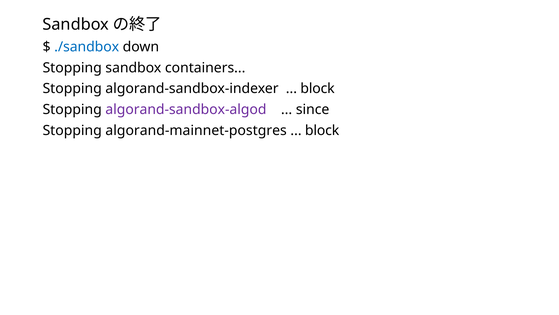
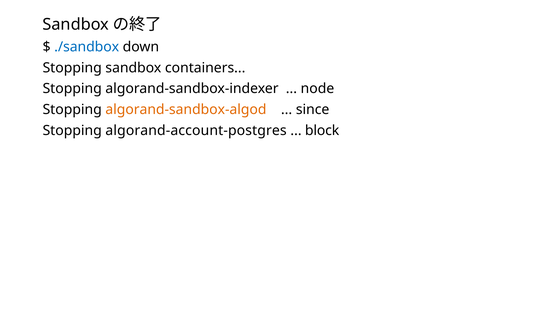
block at (318, 89): block -> node
algorand-sandbox-algod colour: purple -> orange
algorand-mainnet-postgres: algorand-mainnet-postgres -> algorand-account-postgres
